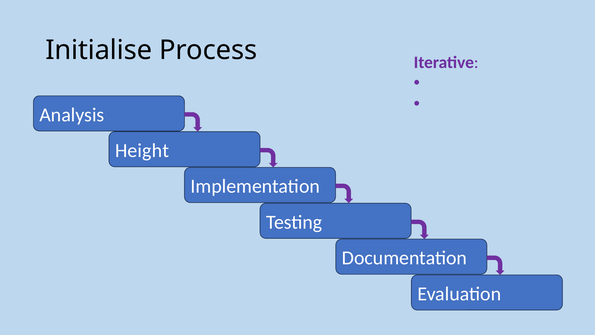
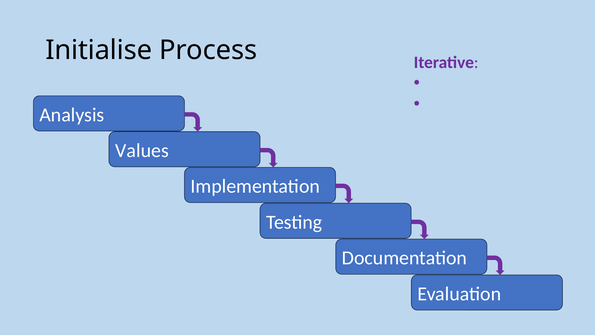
Height: Height -> Values
